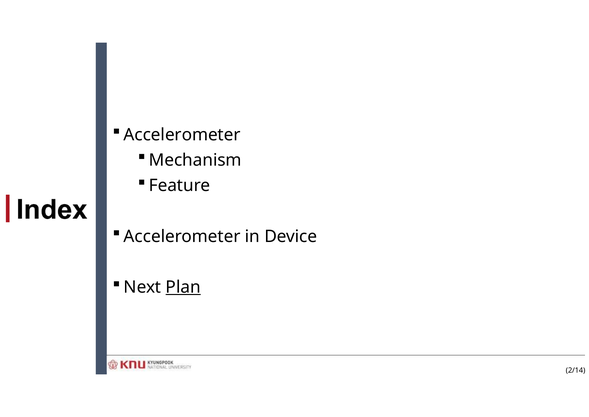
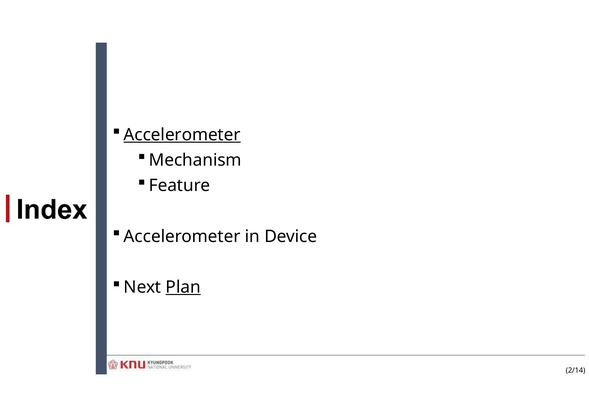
Accelerometer at (182, 135) underline: none -> present
